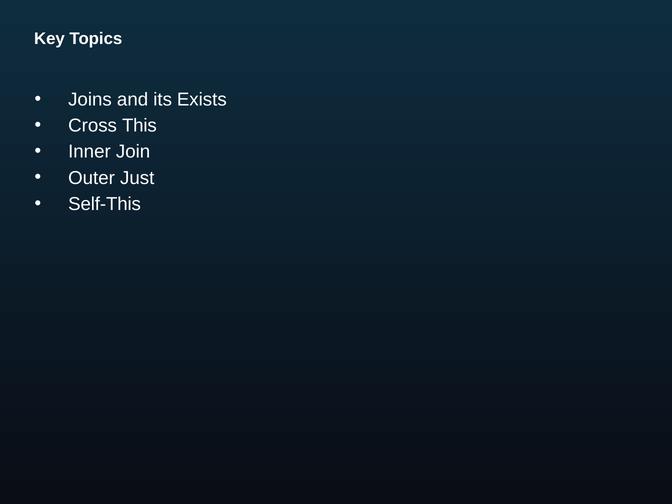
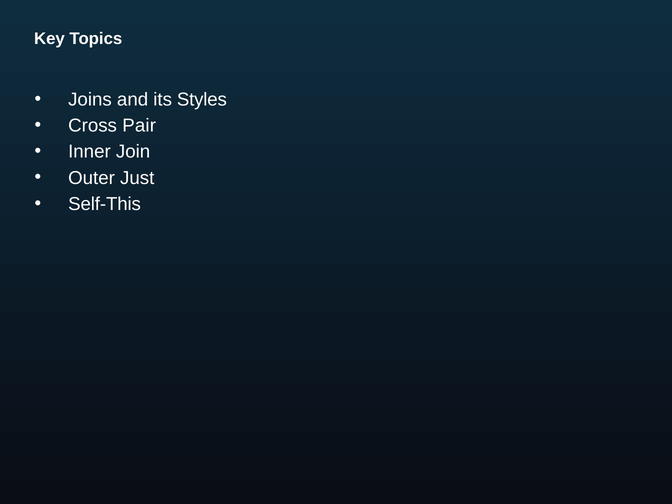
Exists: Exists -> Styles
This: This -> Pair
